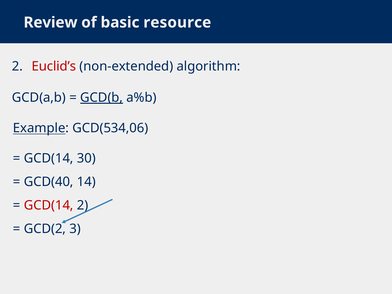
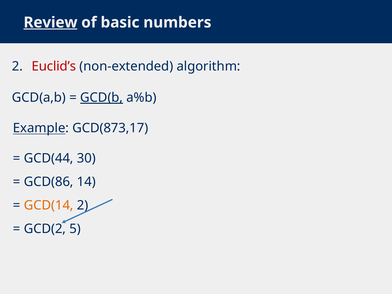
Review underline: none -> present
resource: resource -> numbers
GCD(534,06: GCD(534,06 -> GCD(873,17
GCD(14 at (49, 158): GCD(14 -> GCD(44
GCD(40: GCD(40 -> GCD(86
GCD(14 at (49, 205) colour: red -> orange
3: 3 -> 5
